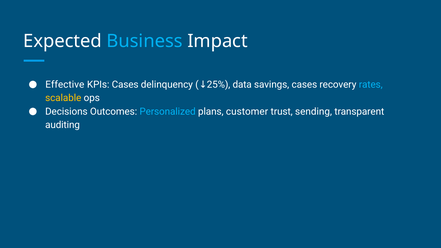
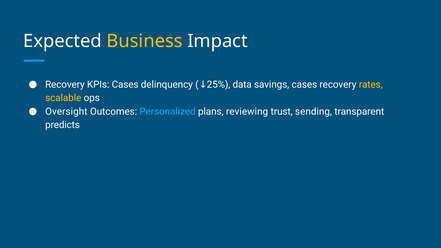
Business colour: light blue -> yellow
Effective at (65, 85): Effective -> Recovery
rates colour: light blue -> yellow
Decisions: Decisions -> Oversight
customer: customer -> reviewing
auditing: auditing -> predicts
